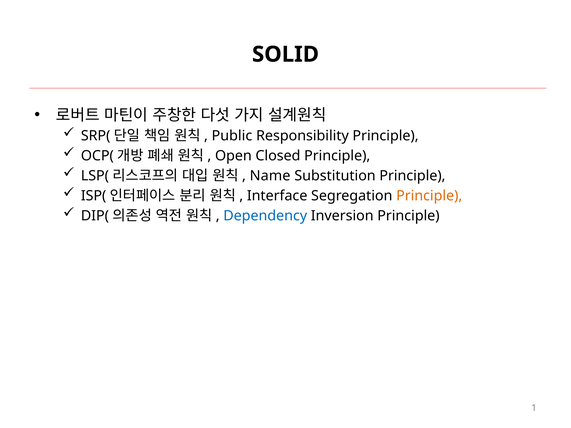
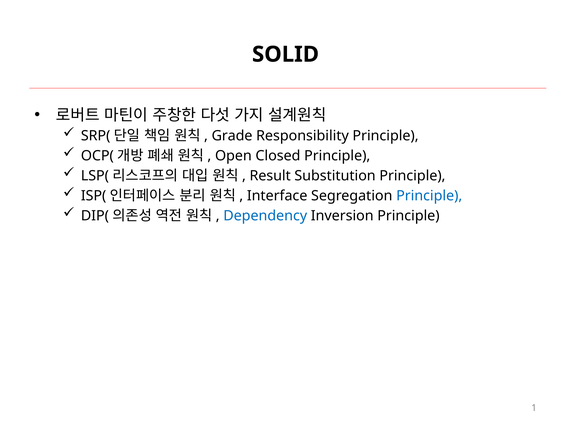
Public: Public -> Grade
Name: Name -> Result
Principle at (429, 196) colour: orange -> blue
